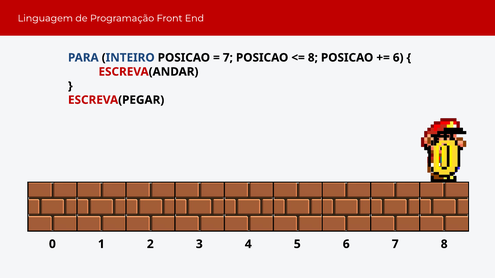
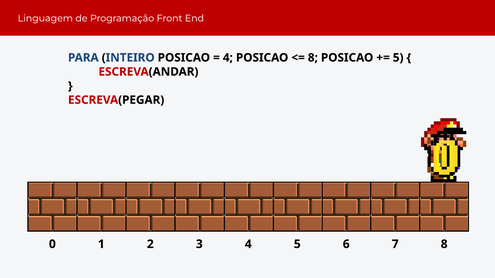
7 at (228, 58): 7 -> 4
6 at (398, 58): 6 -> 5
